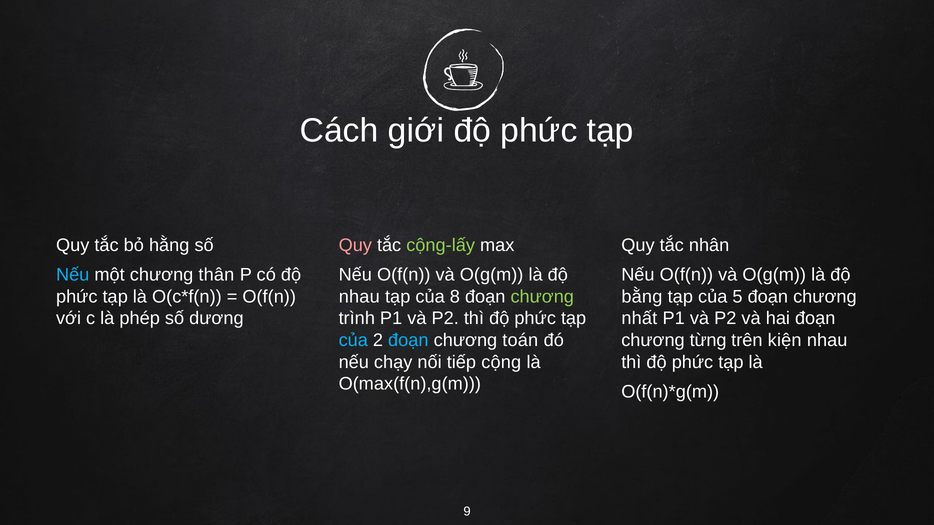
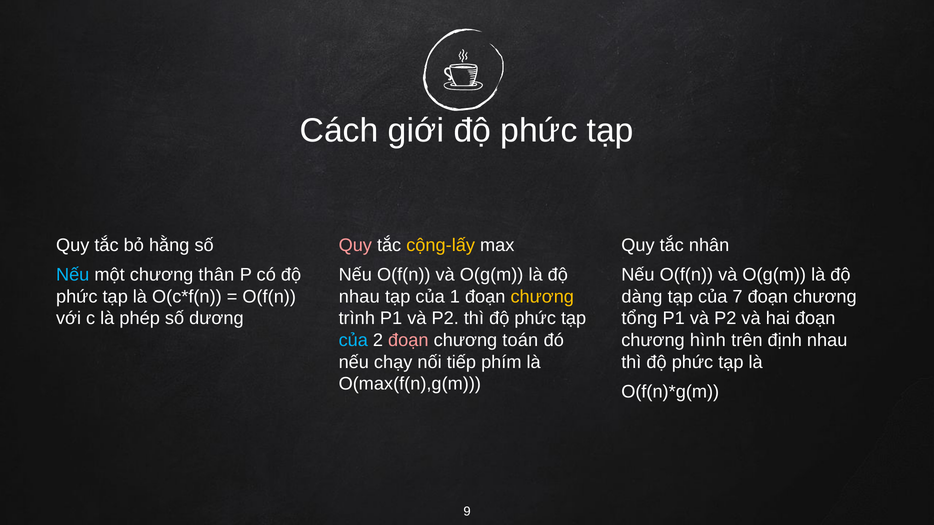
cộng-lấy colour: light green -> yellow
8: 8 -> 1
chương at (542, 297) colour: light green -> yellow
bằng: bằng -> dàng
5: 5 -> 7
nhất: nhất -> tổng
đoạn at (408, 341) colour: light blue -> pink
từng: từng -> hình
kiện: kiện -> định
cộng: cộng -> phím
